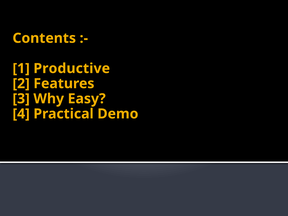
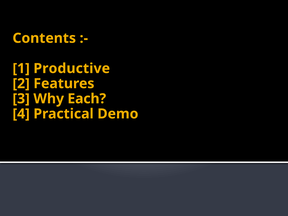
Easy: Easy -> Each
